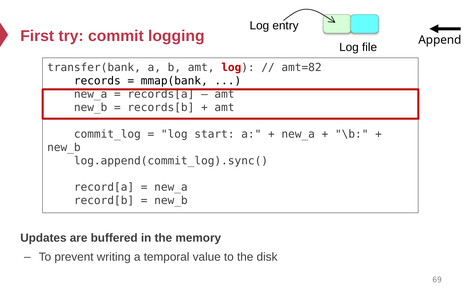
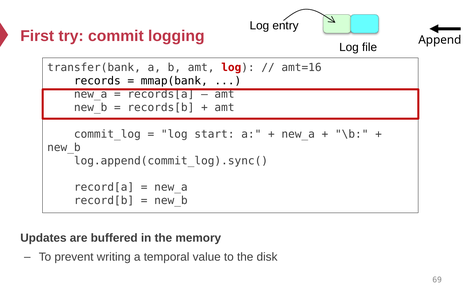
amt=82: amt=82 -> amt=16
